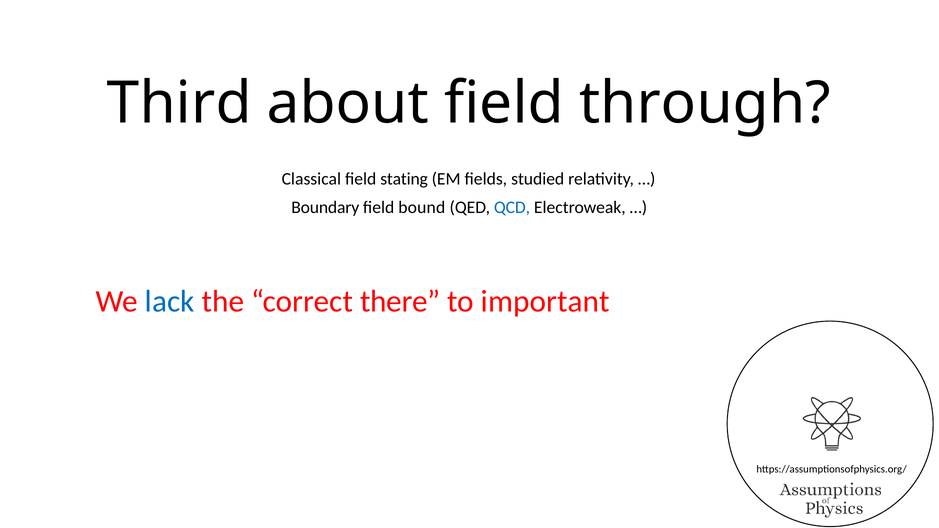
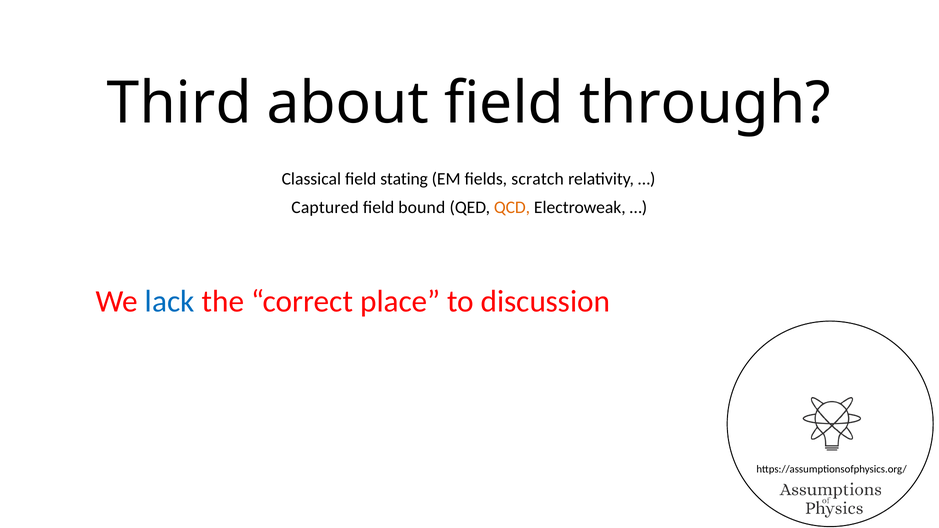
studied: studied -> scratch
Boundary: Boundary -> Captured
QCD colour: blue -> orange
there: there -> place
important: important -> discussion
